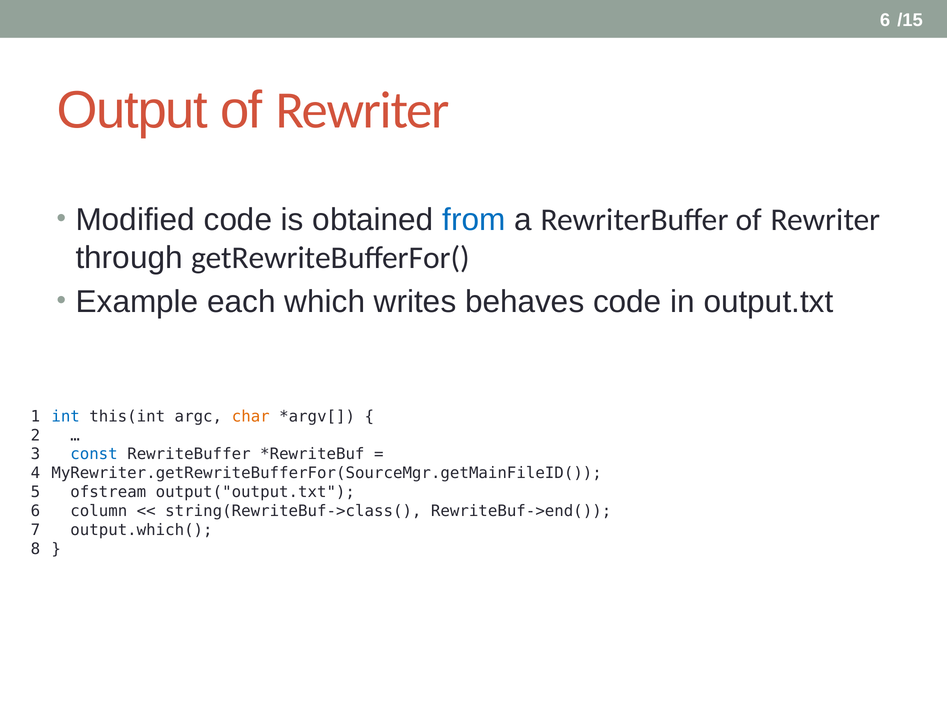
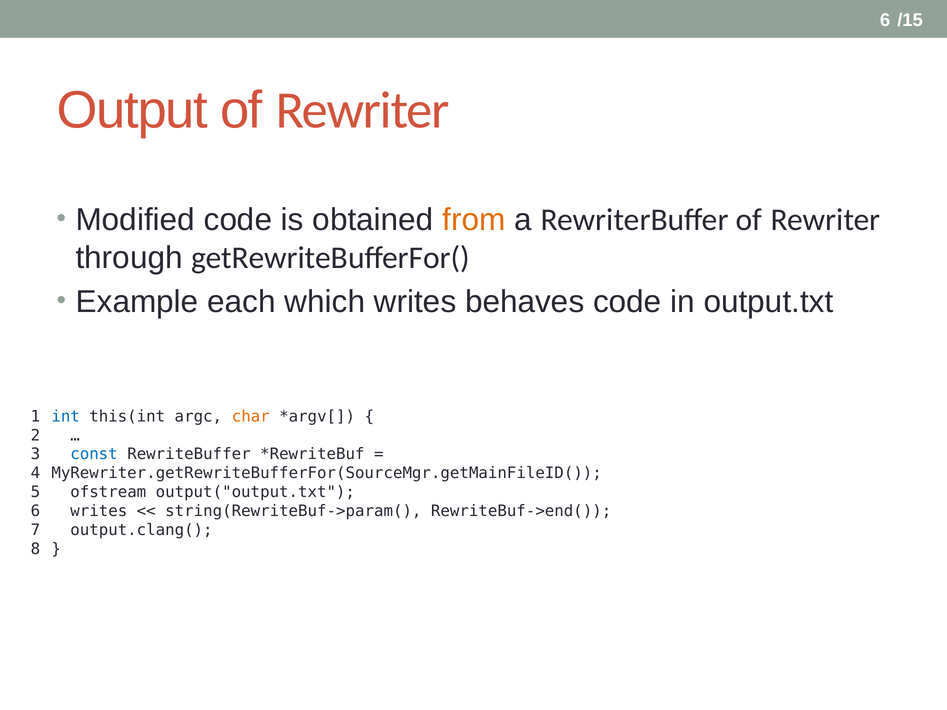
from colour: blue -> orange
column at (99, 511): column -> writes
string(RewriteBuf->class(: string(RewriteBuf->class( -> string(RewriteBuf->param(
output.which(: output.which( -> output.clang(
